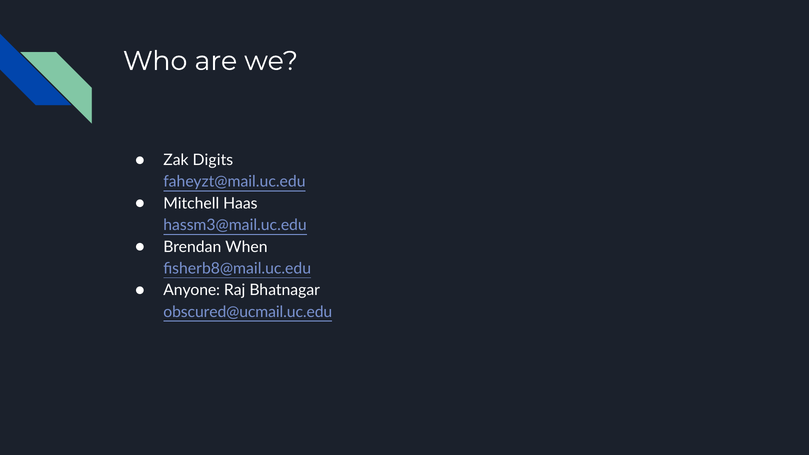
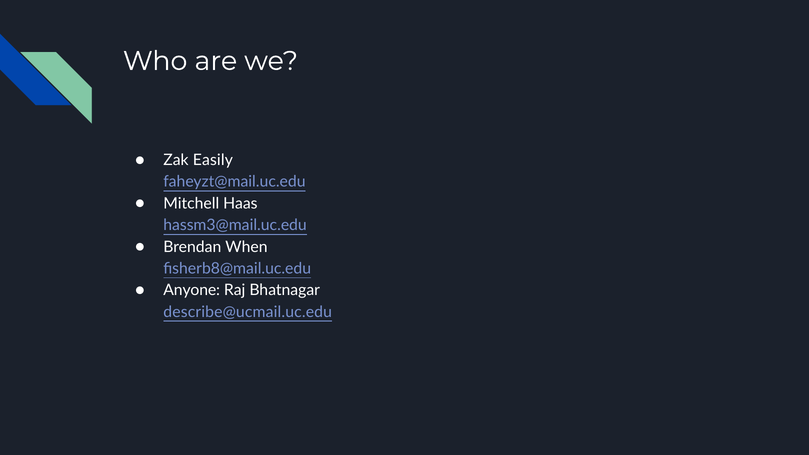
Digits: Digits -> Easily
obscured@ucmail.uc.edu: obscured@ucmail.uc.edu -> describe@ucmail.uc.edu
